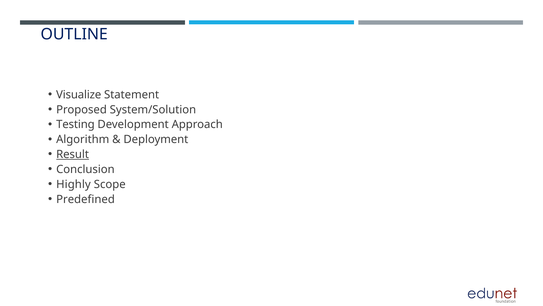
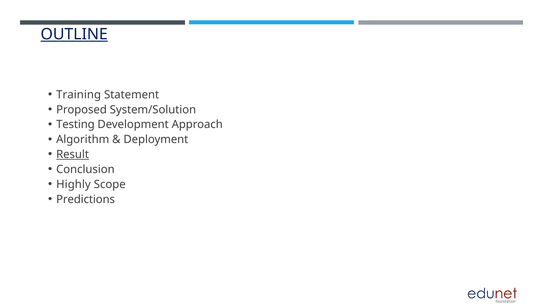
OUTLINE underline: none -> present
Visualize: Visualize -> Training
Predefined: Predefined -> Predictions
